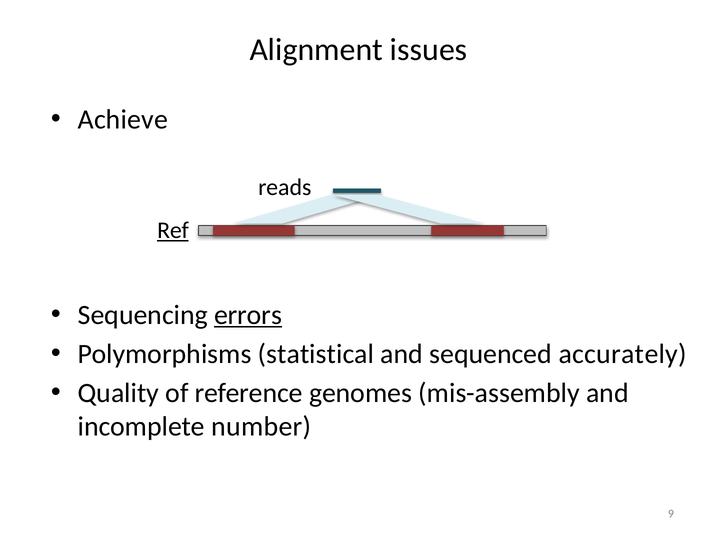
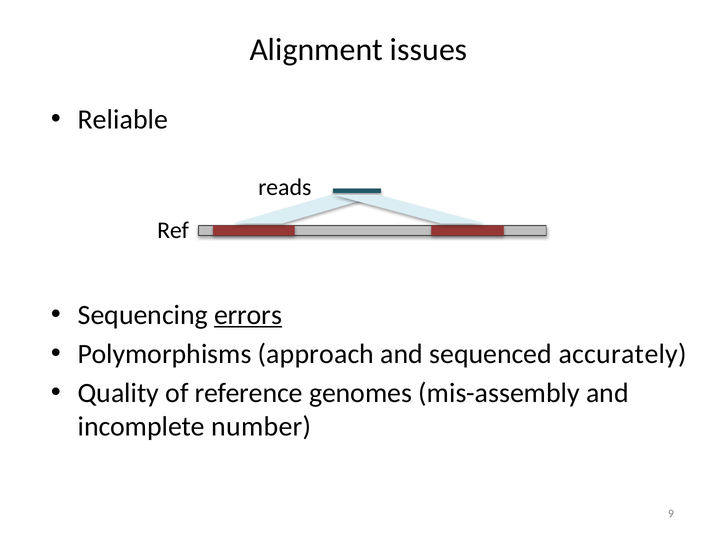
Achieve: Achieve -> Reliable
Ref underline: present -> none
statistical: statistical -> approach
